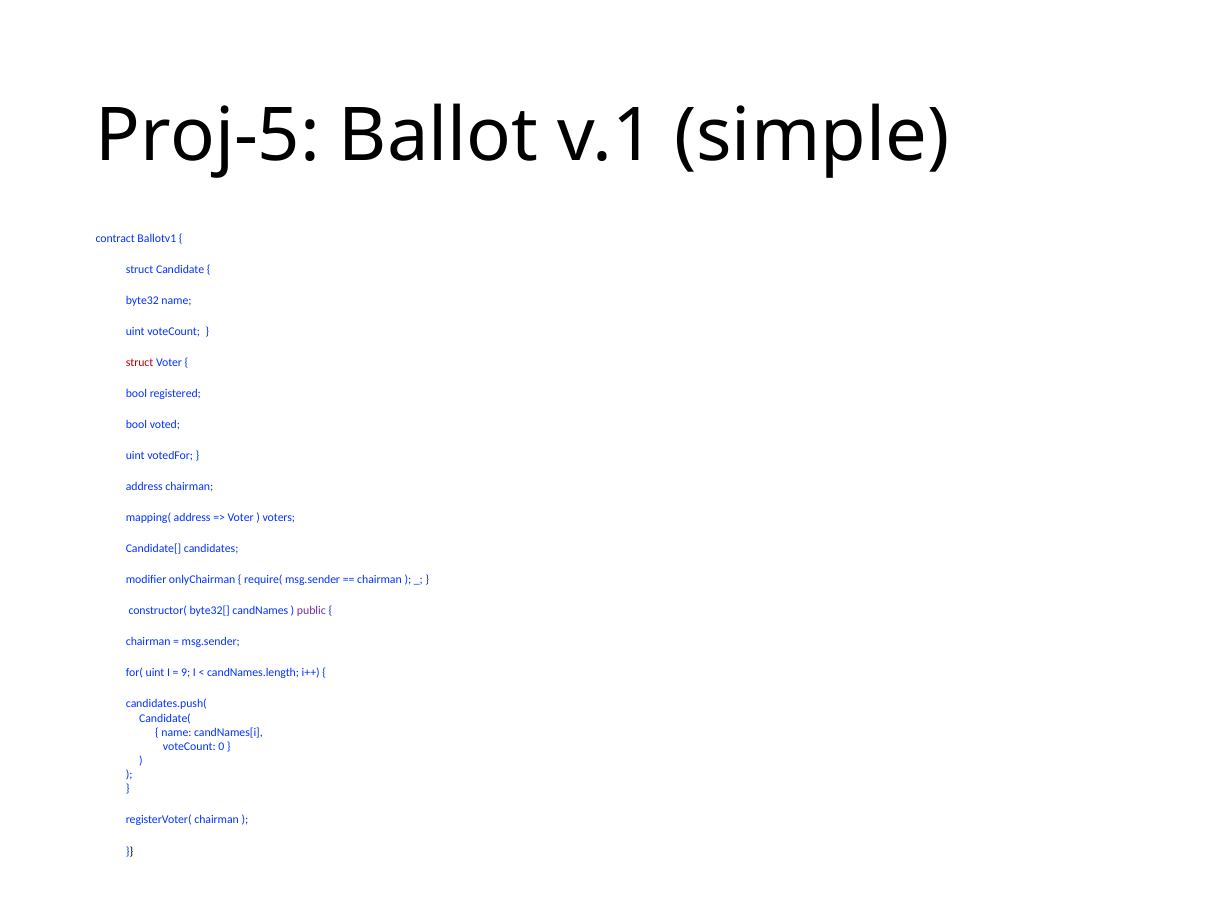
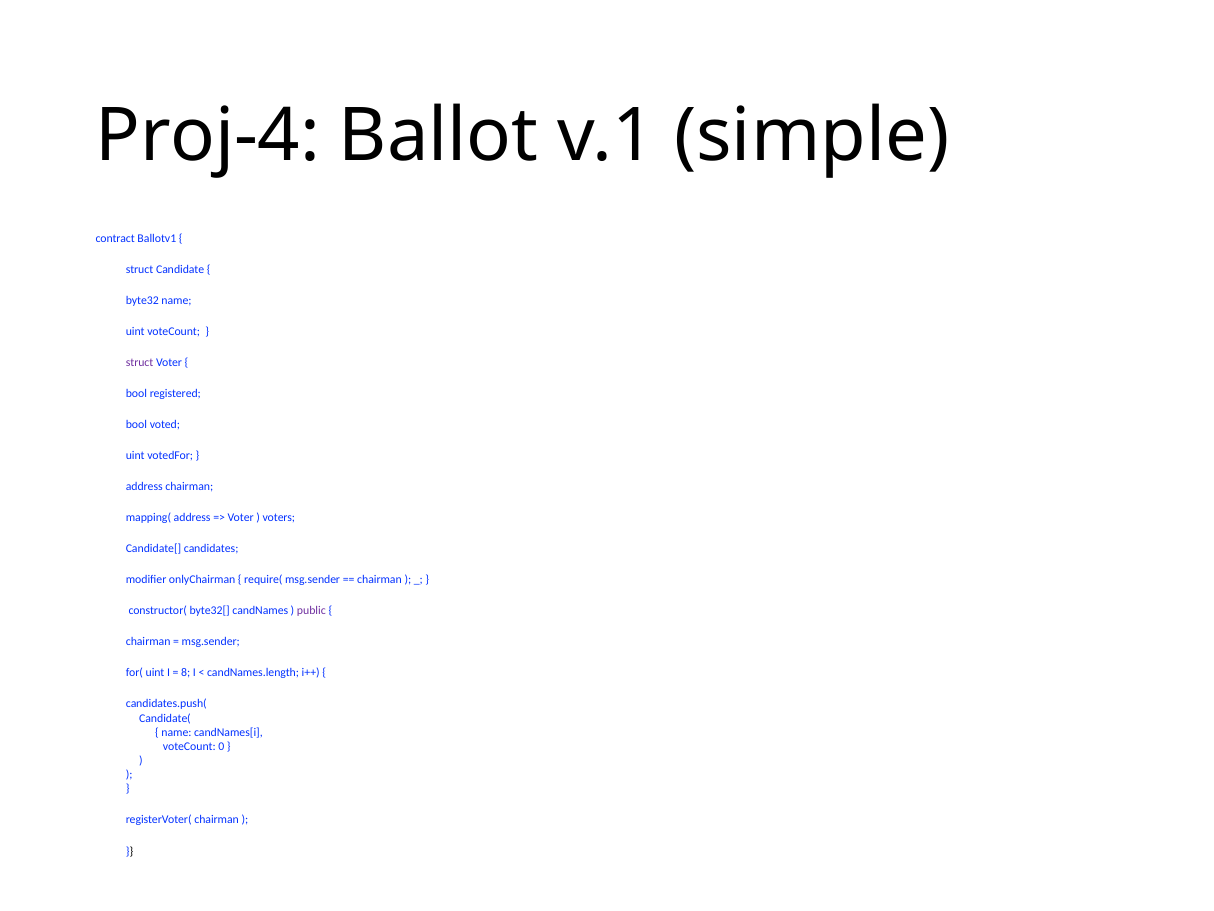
Proj-5: Proj-5 -> Proj-4
struct at (140, 363) colour: red -> purple
9: 9 -> 8
